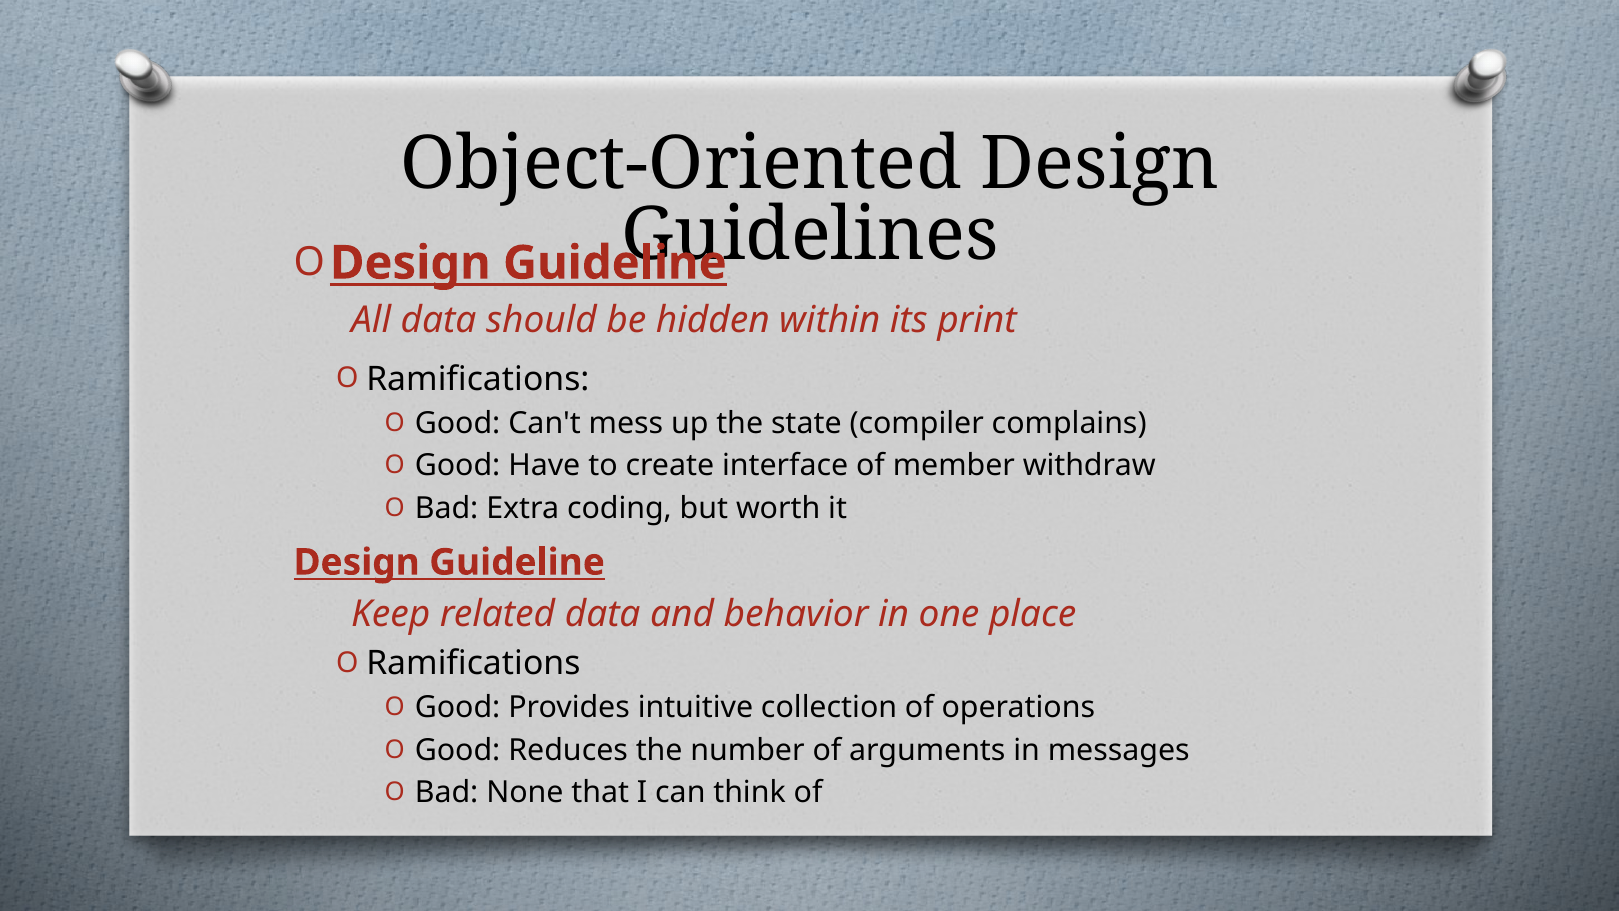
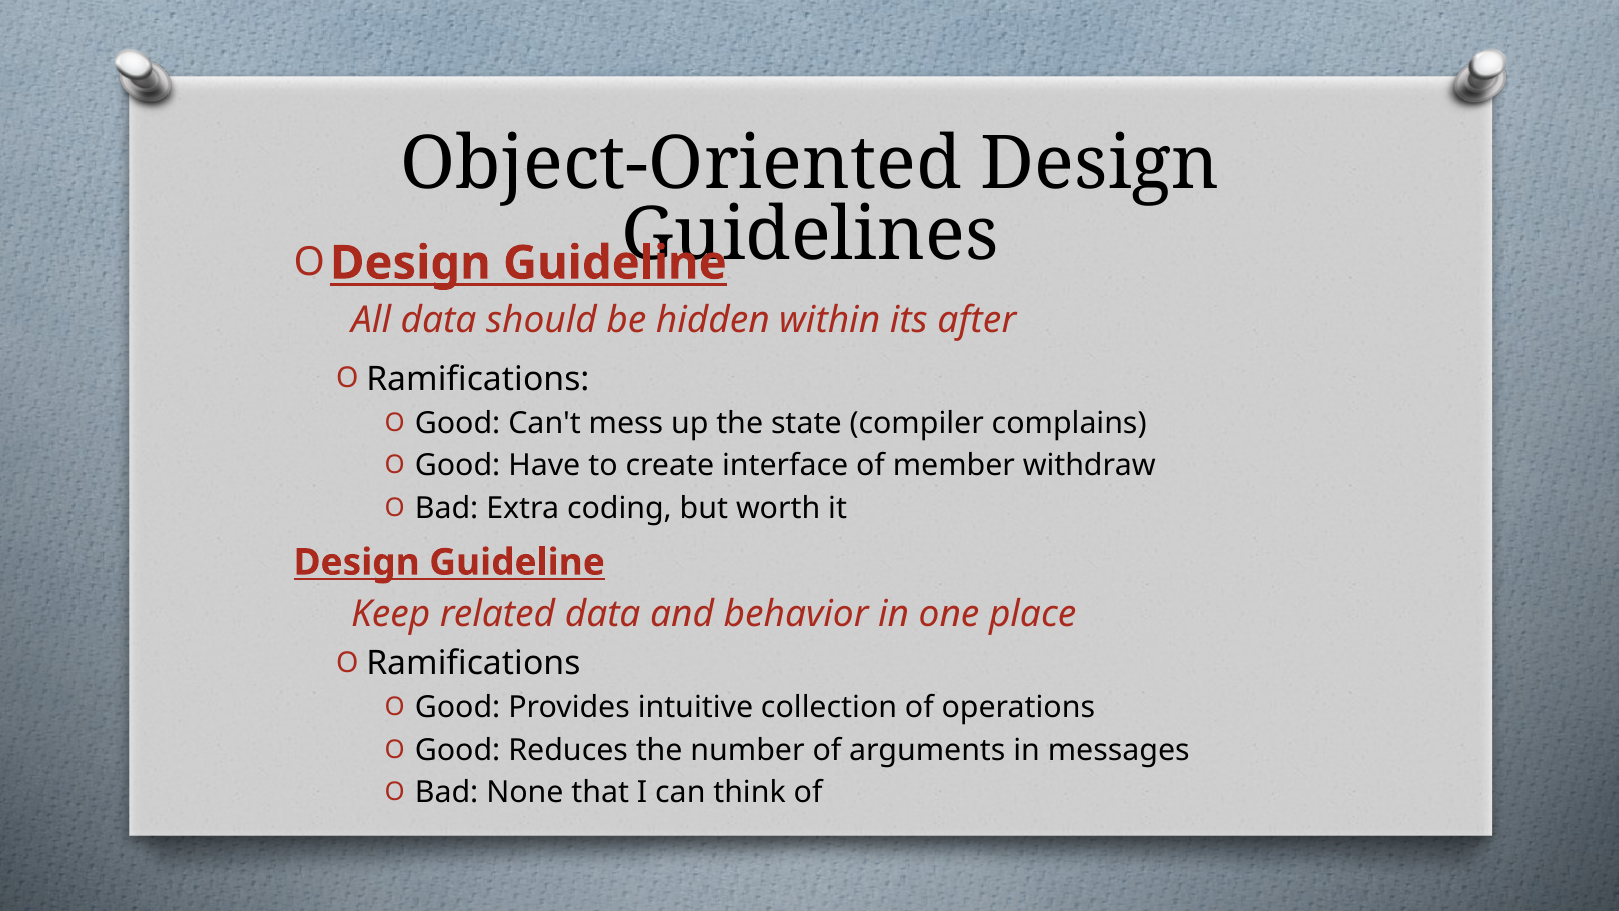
print: print -> after
